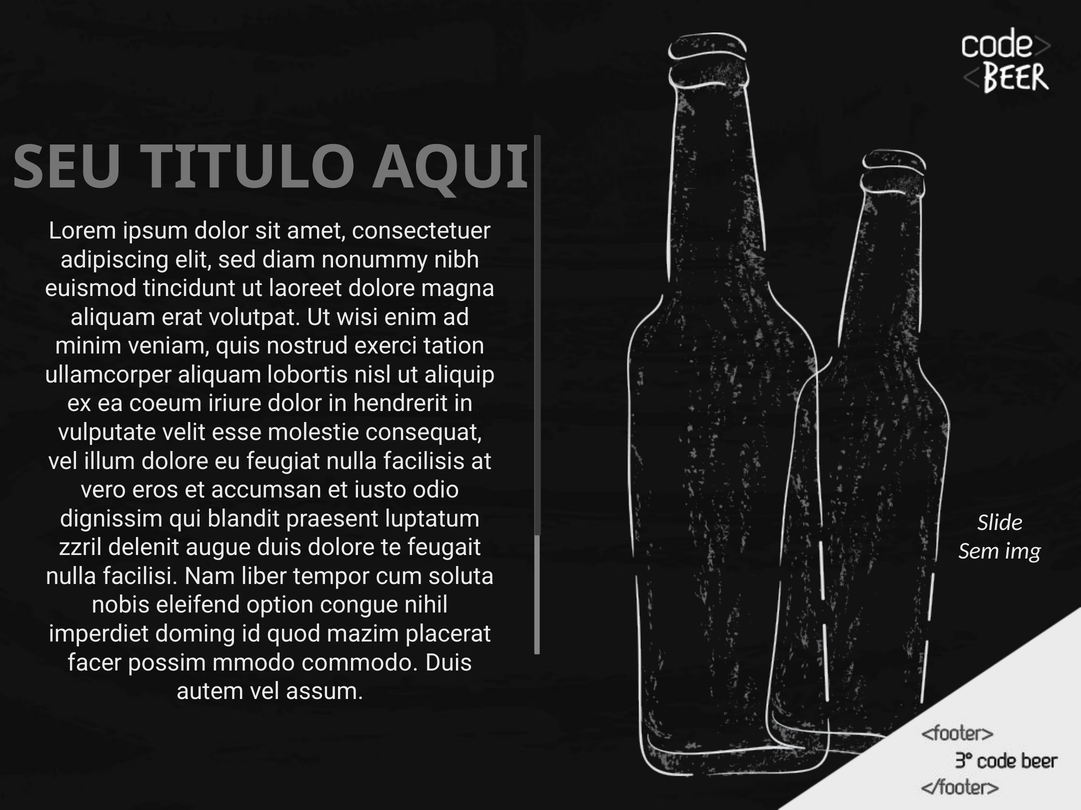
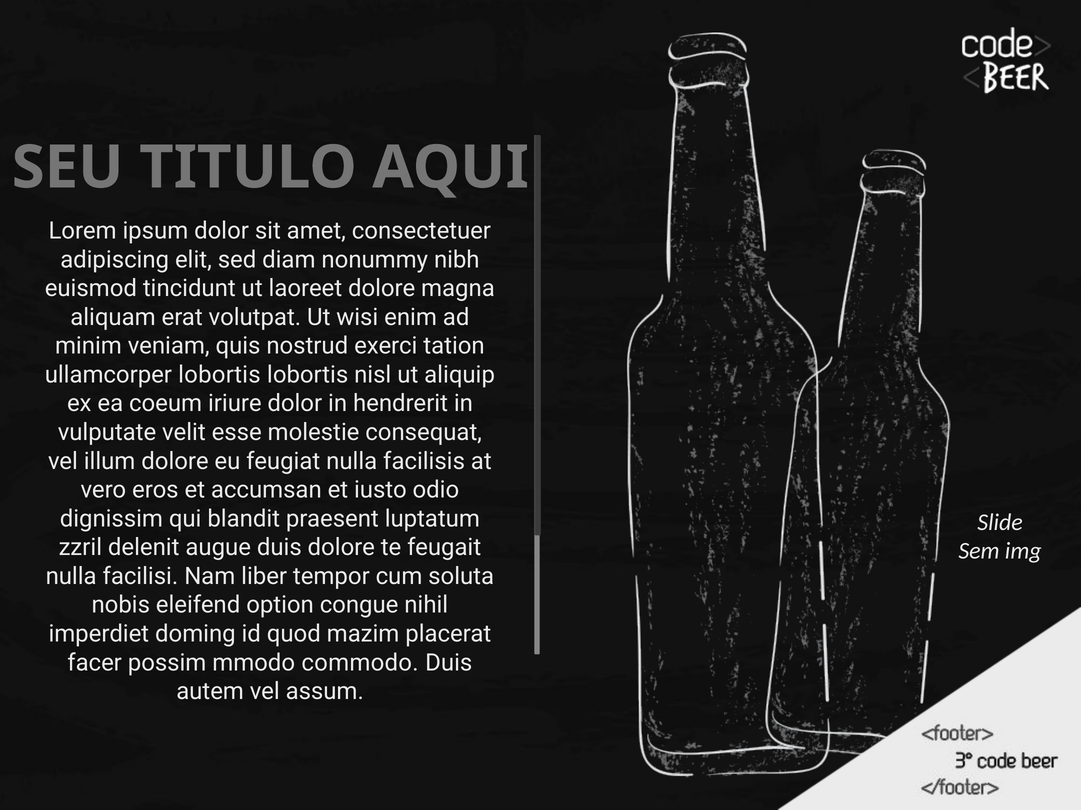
ullamcorper aliquam: aliquam -> lobortis
